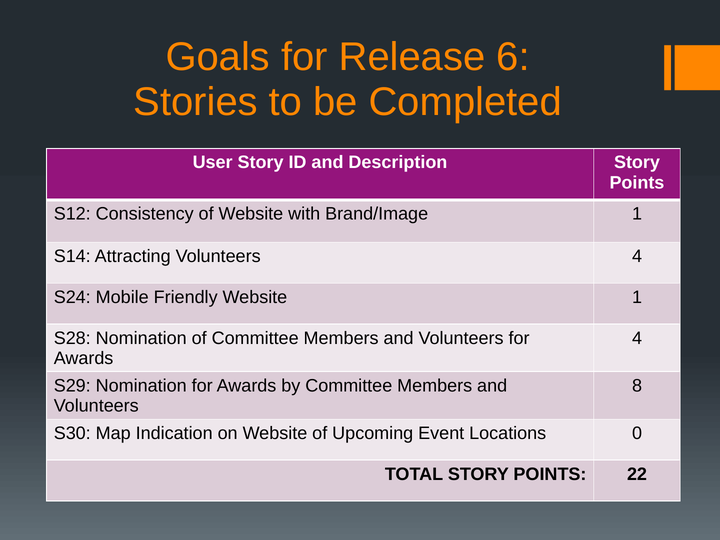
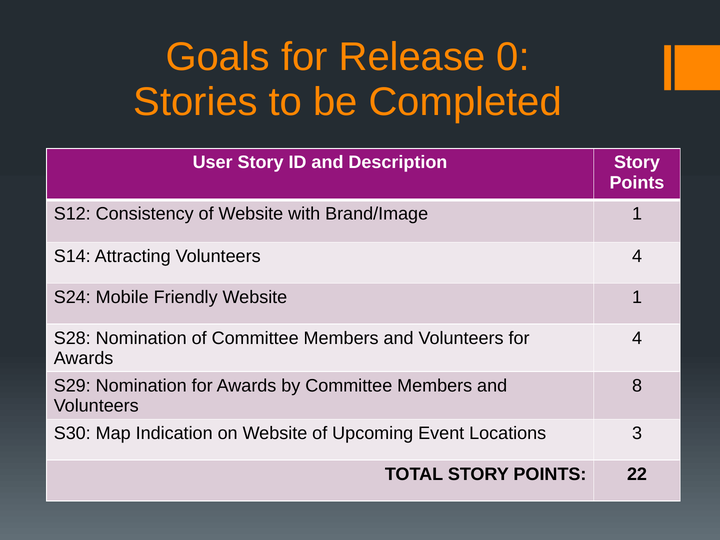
6: 6 -> 0
0: 0 -> 3
